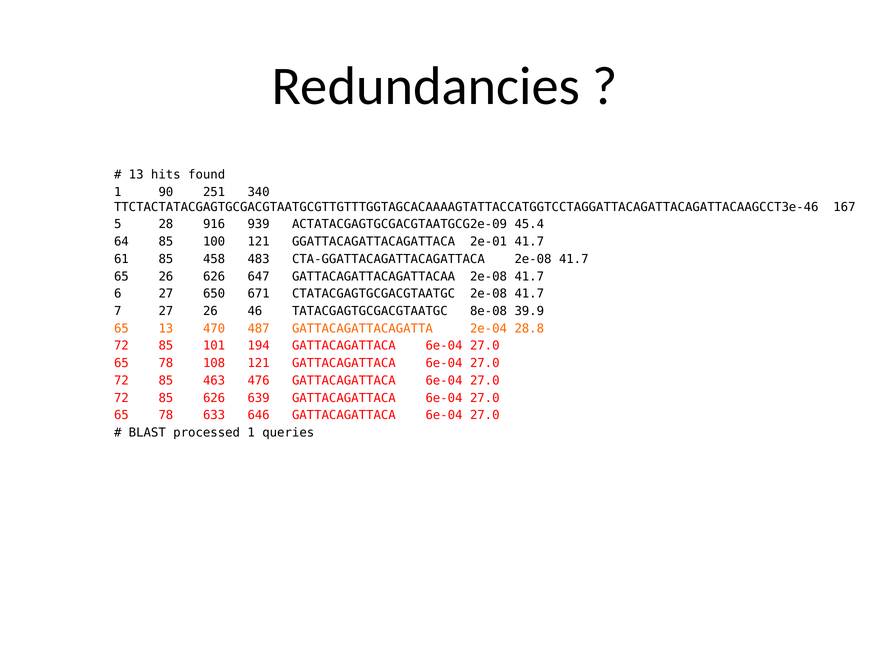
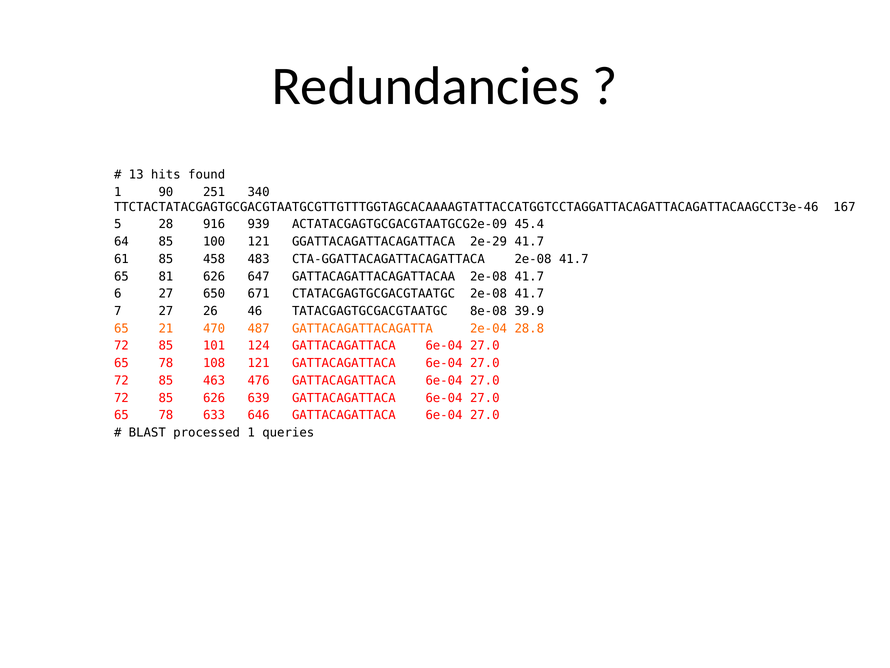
2e-01: 2e-01 -> 2e-29
65 26: 26 -> 81
65 13: 13 -> 21
194: 194 -> 124
